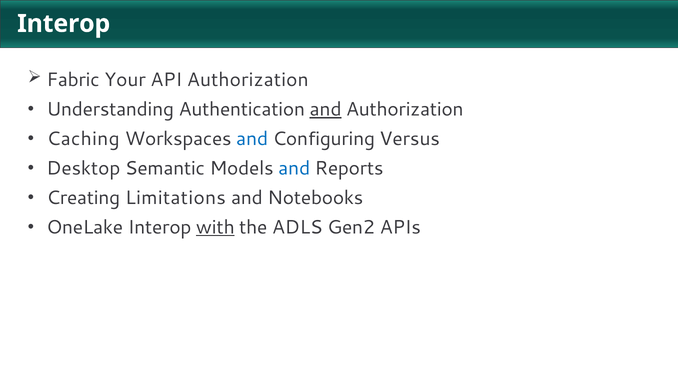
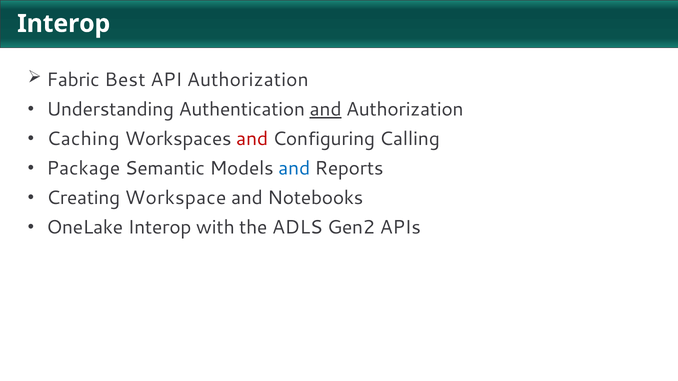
Your: Your -> Best
and at (252, 139) colour: blue -> red
Versus: Versus -> Calling
Desktop: Desktop -> Package
Limitations: Limitations -> Workspace
with underline: present -> none
